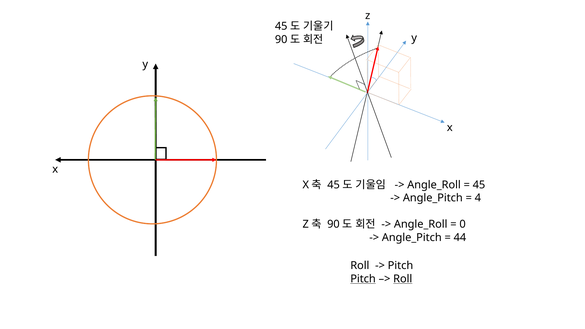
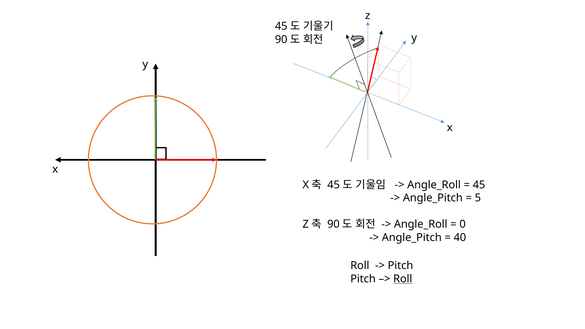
4: 4 -> 5
44: 44 -> 40
Pitch at (363, 279) underline: present -> none
